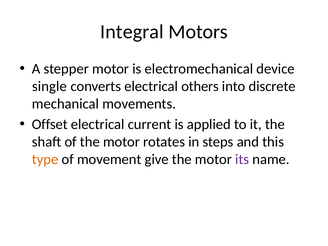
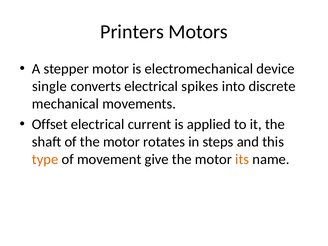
Integral: Integral -> Printers
others: others -> spikes
its colour: purple -> orange
